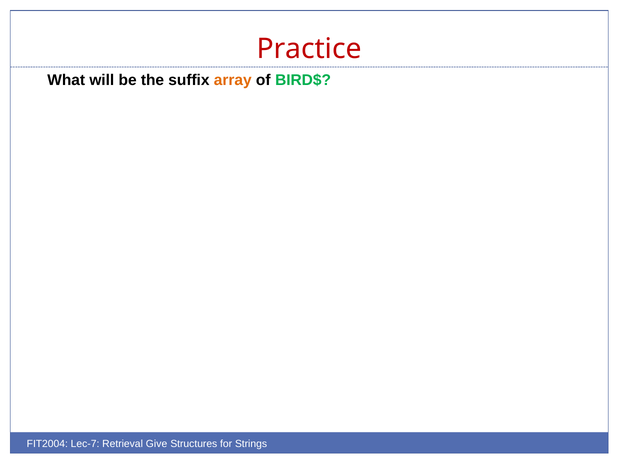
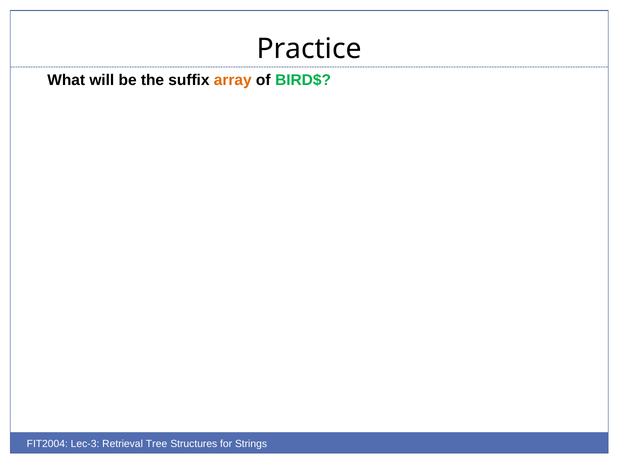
Practice colour: red -> black
Lec-7: Lec-7 -> Lec-3
Give: Give -> Tree
